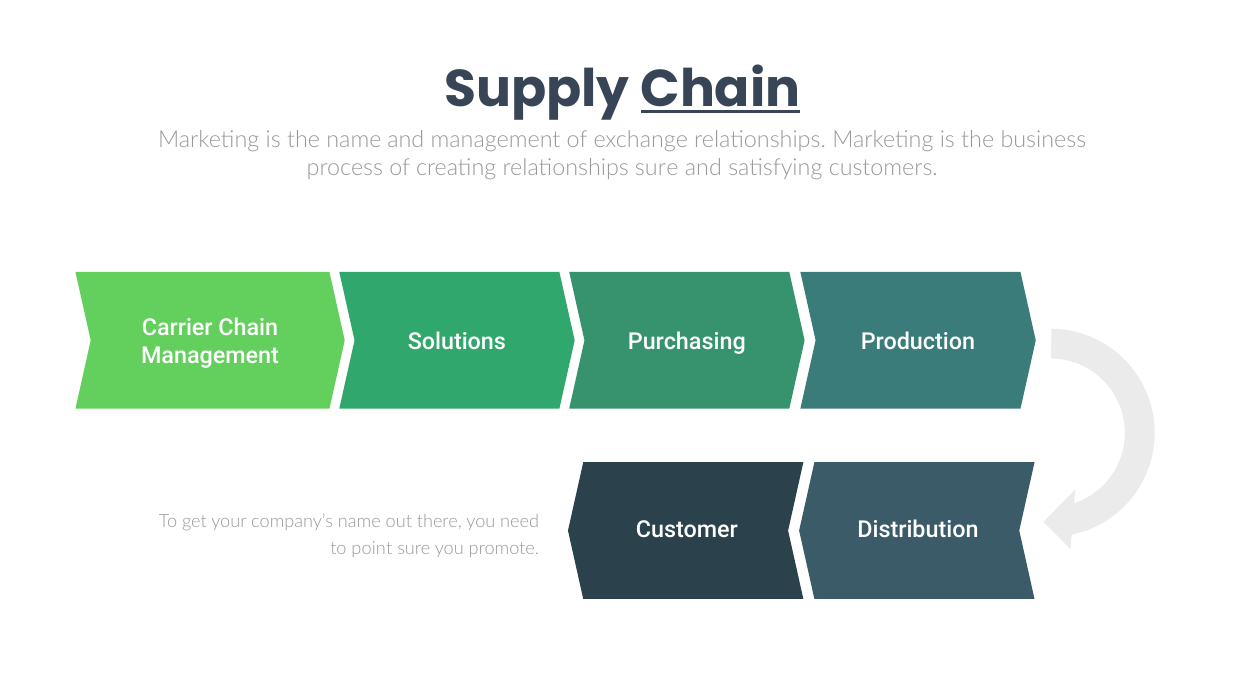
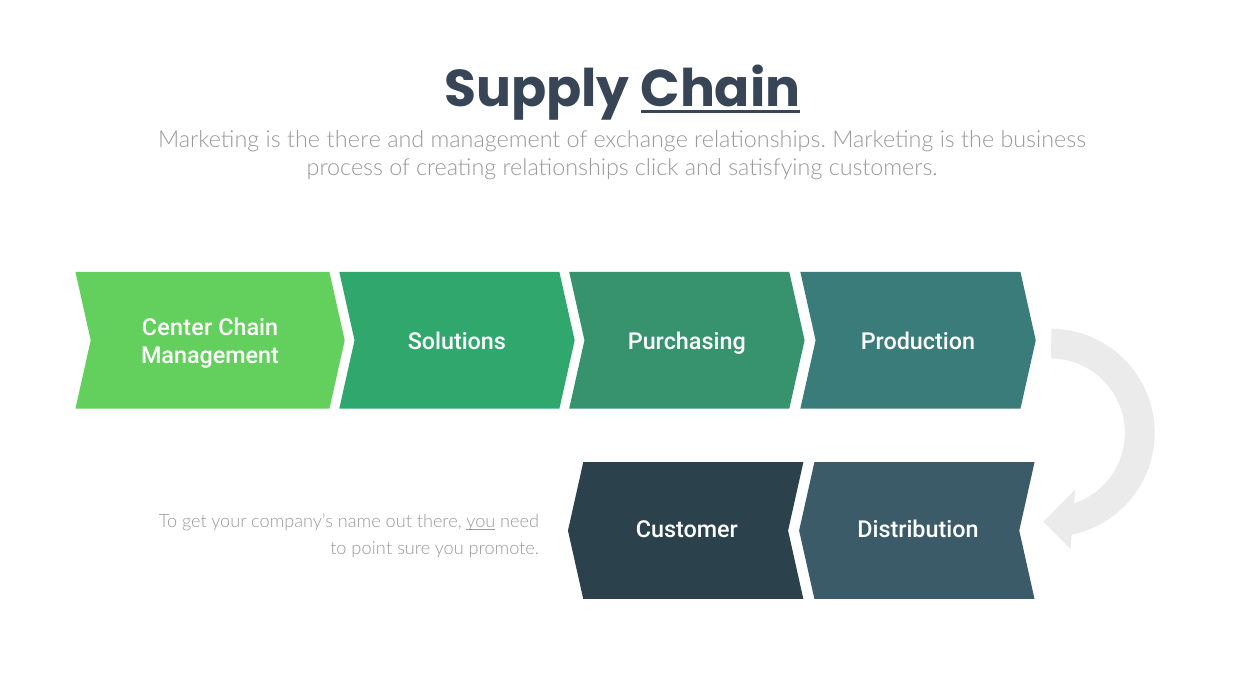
the name: name -> there
relationships sure: sure -> click
Carrier: Carrier -> Center
you at (481, 522) underline: none -> present
